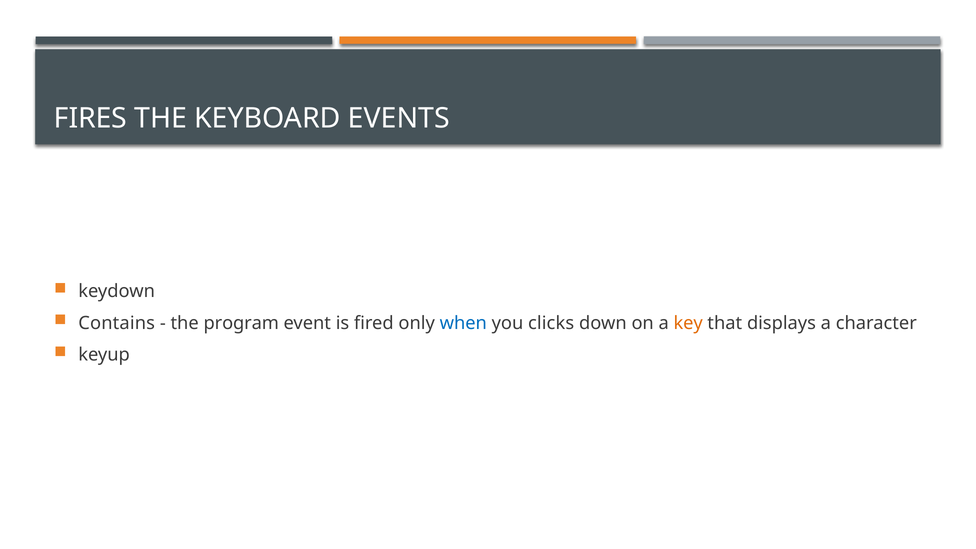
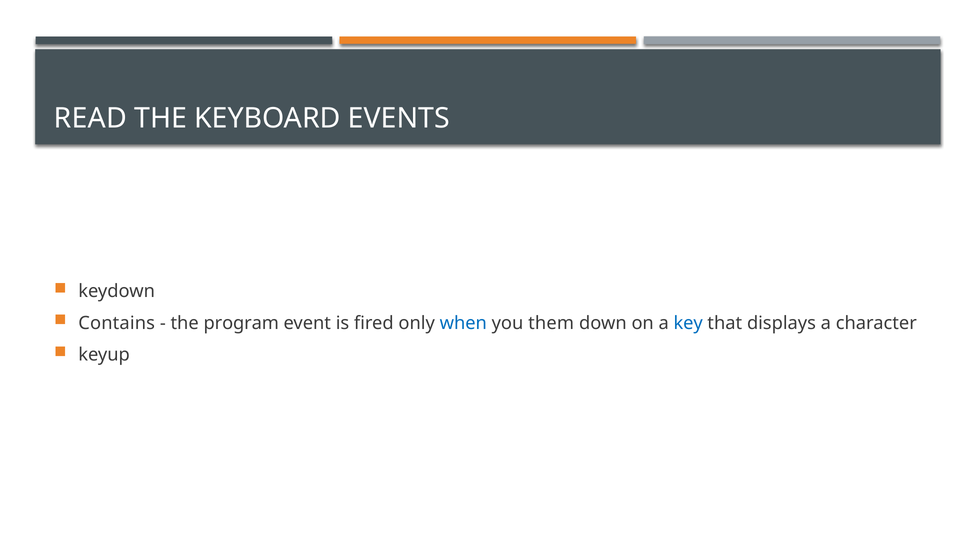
FIRES: FIRES -> READ
clicks: clicks -> them
key colour: orange -> blue
